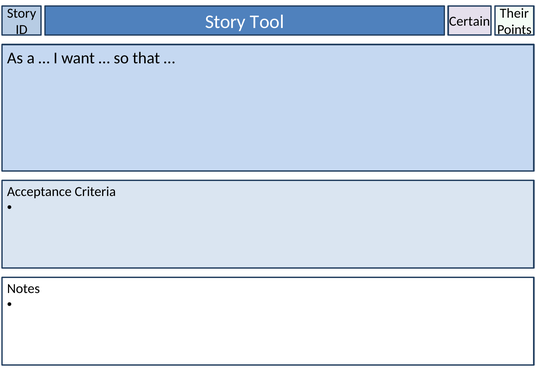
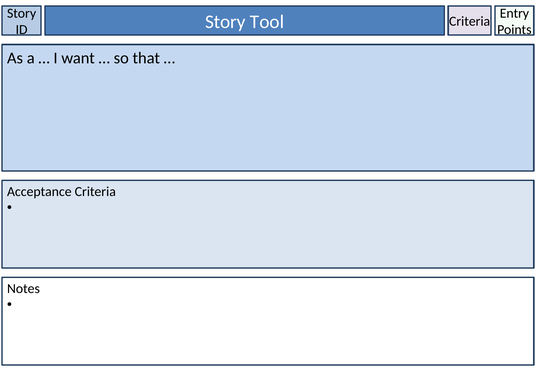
Their: Their -> Entry
Certain at (470, 21): Certain -> Criteria
